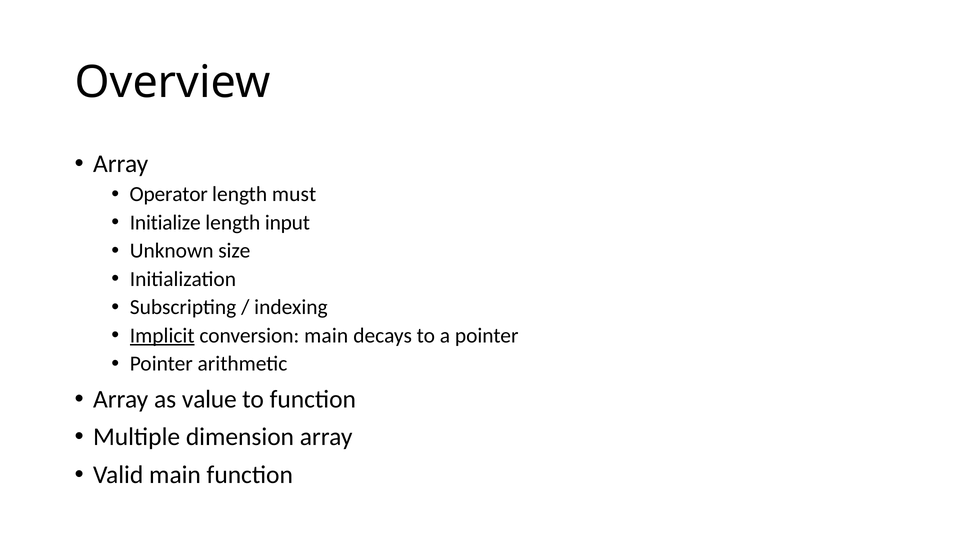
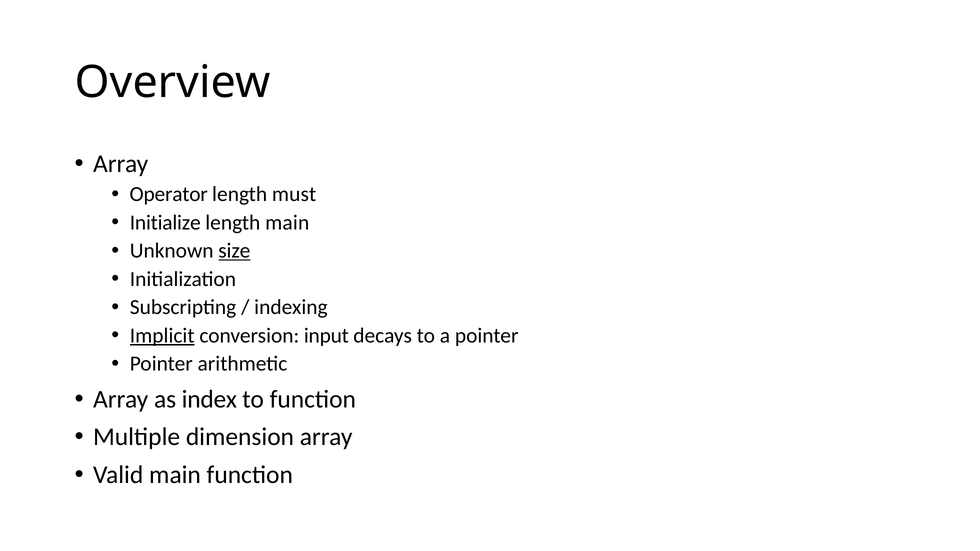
length input: input -> main
size underline: none -> present
conversion main: main -> input
value: value -> index
